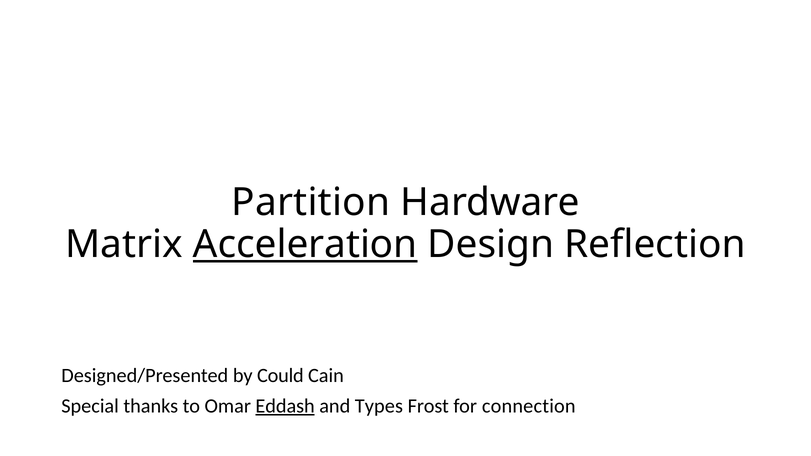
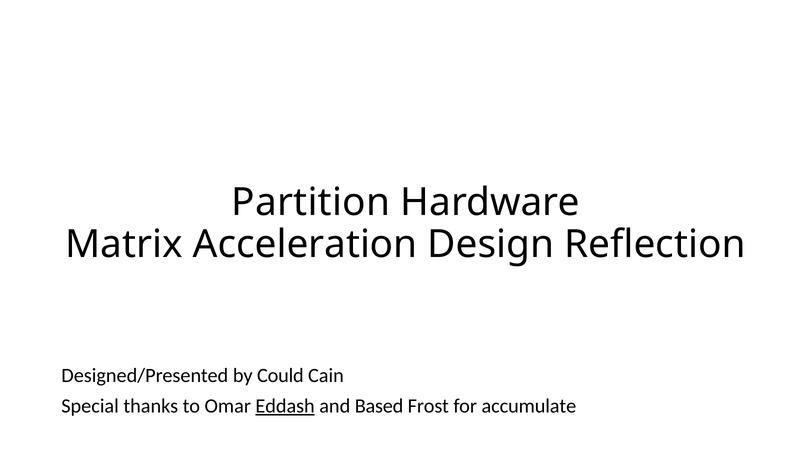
Acceleration underline: present -> none
Types: Types -> Based
connection: connection -> accumulate
